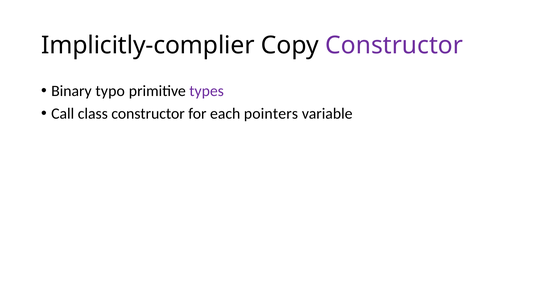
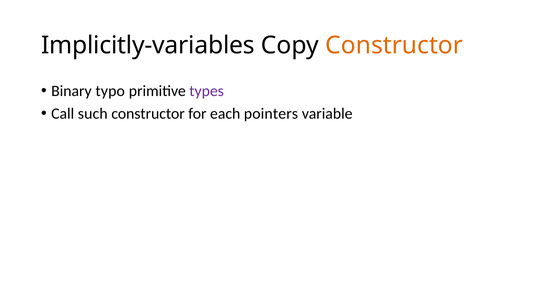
Implicitly-complier: Implicitly-complier -> Implicitly-variables
Constructor at (394, 45) colour: purple -> orange
class: class -> such
